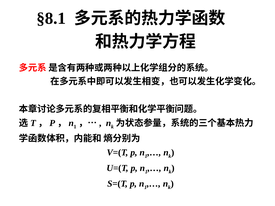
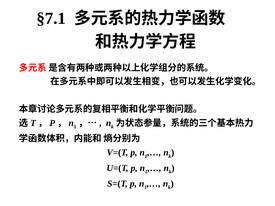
§8.1: §8.1 -> §7.1
